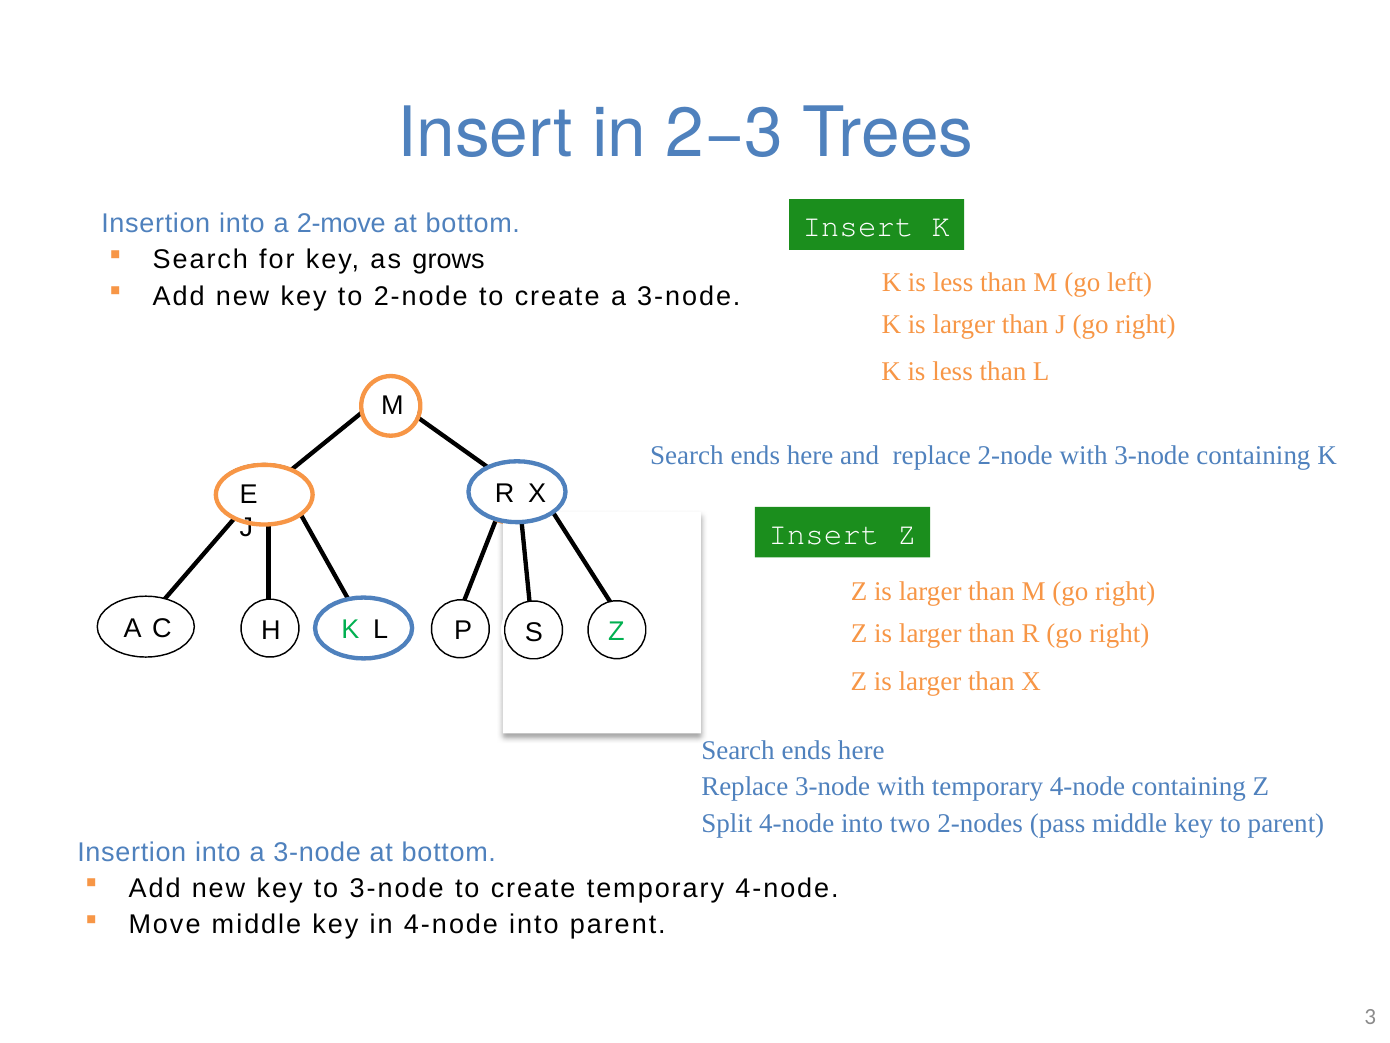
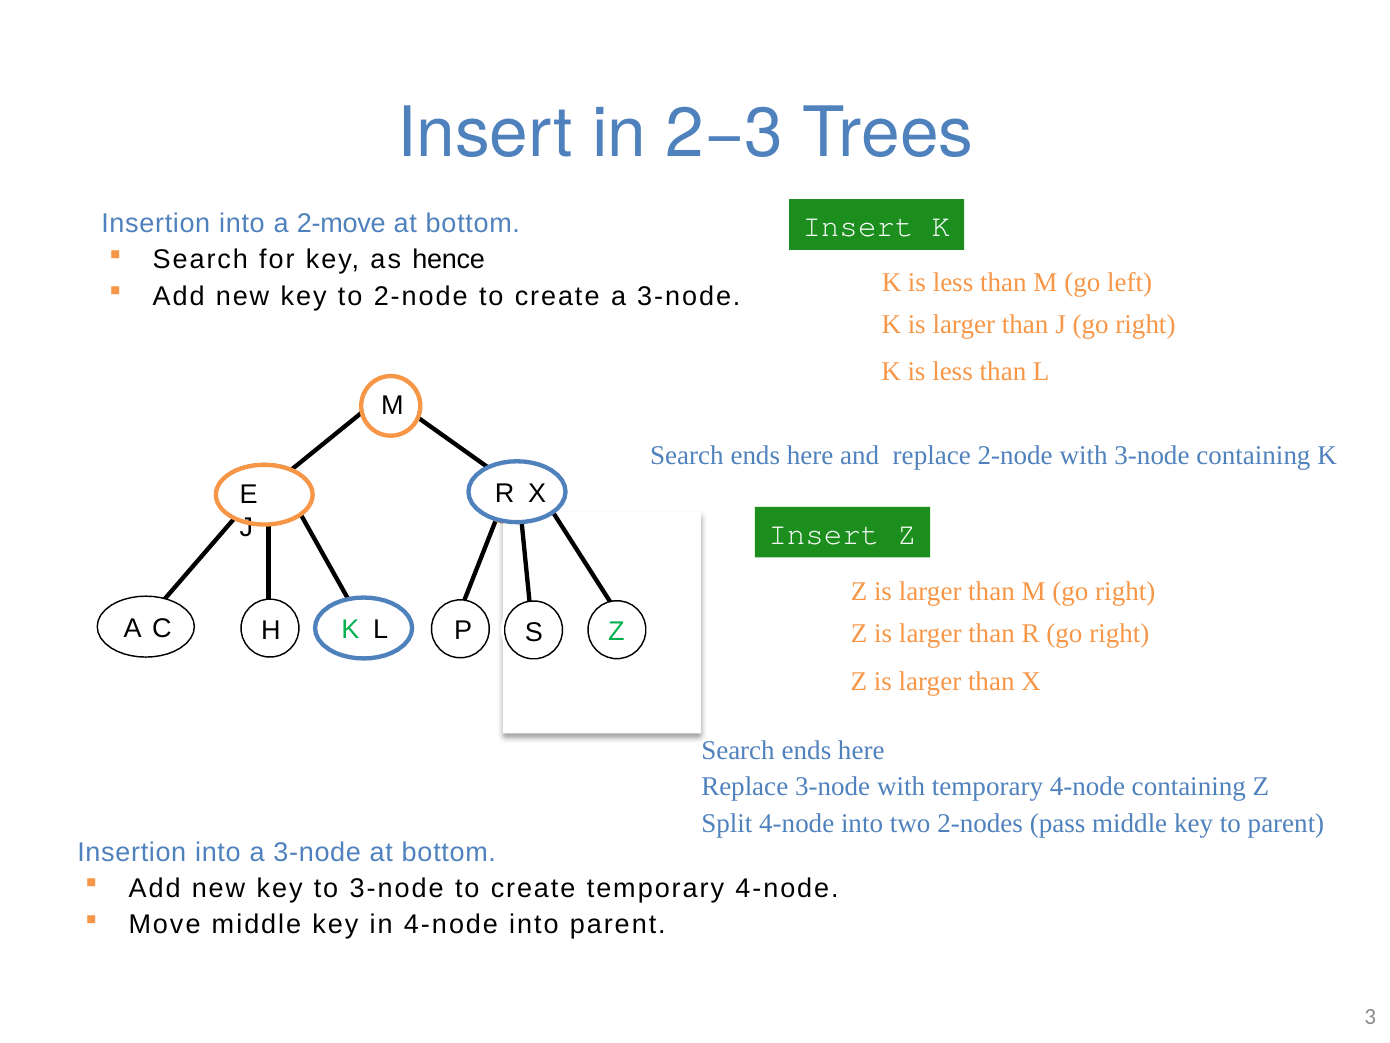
grows: grows -> hence
